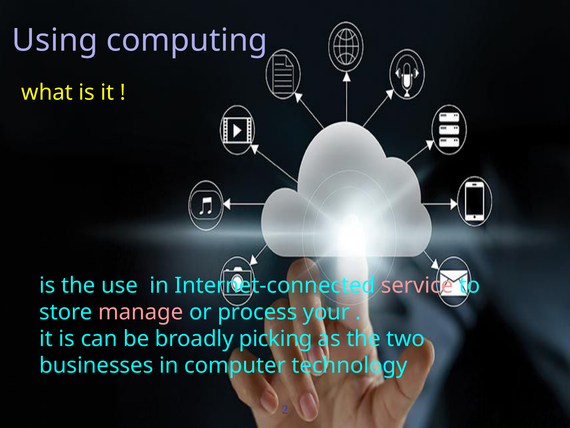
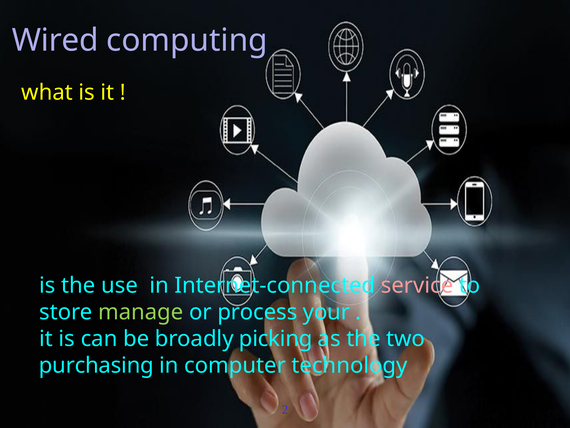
Using: Using -> Wired
manage colour: pink -> light green
businesses: businesses -> purchasing
